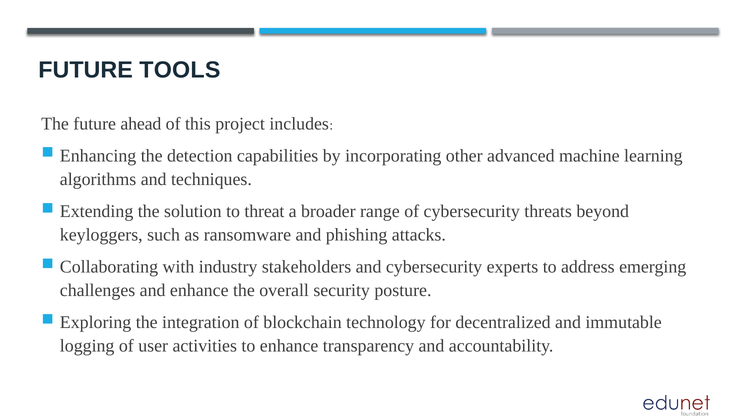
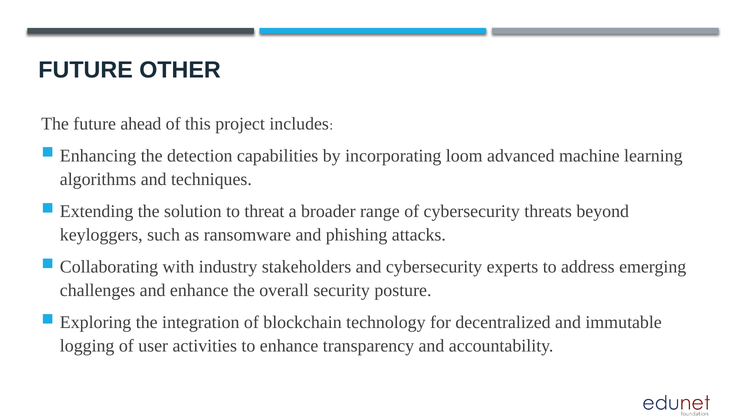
TOOLS: TOOLS -> OTHER
other: other -> loom
